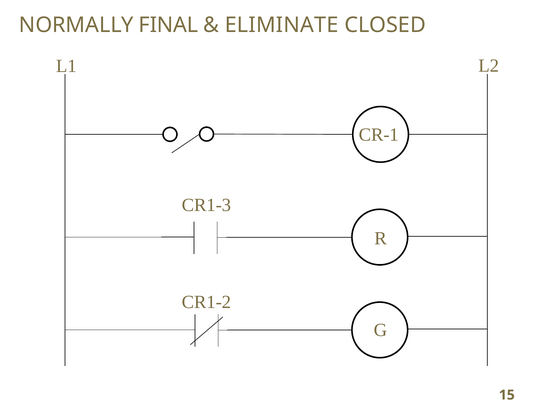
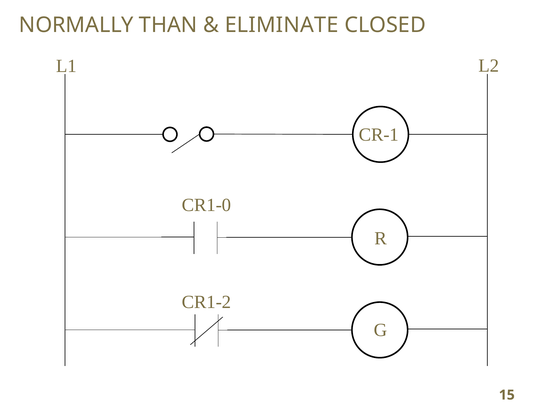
FINAL: FINAL -> THAN
CR1-3: CR1-3 -> CR1-0
